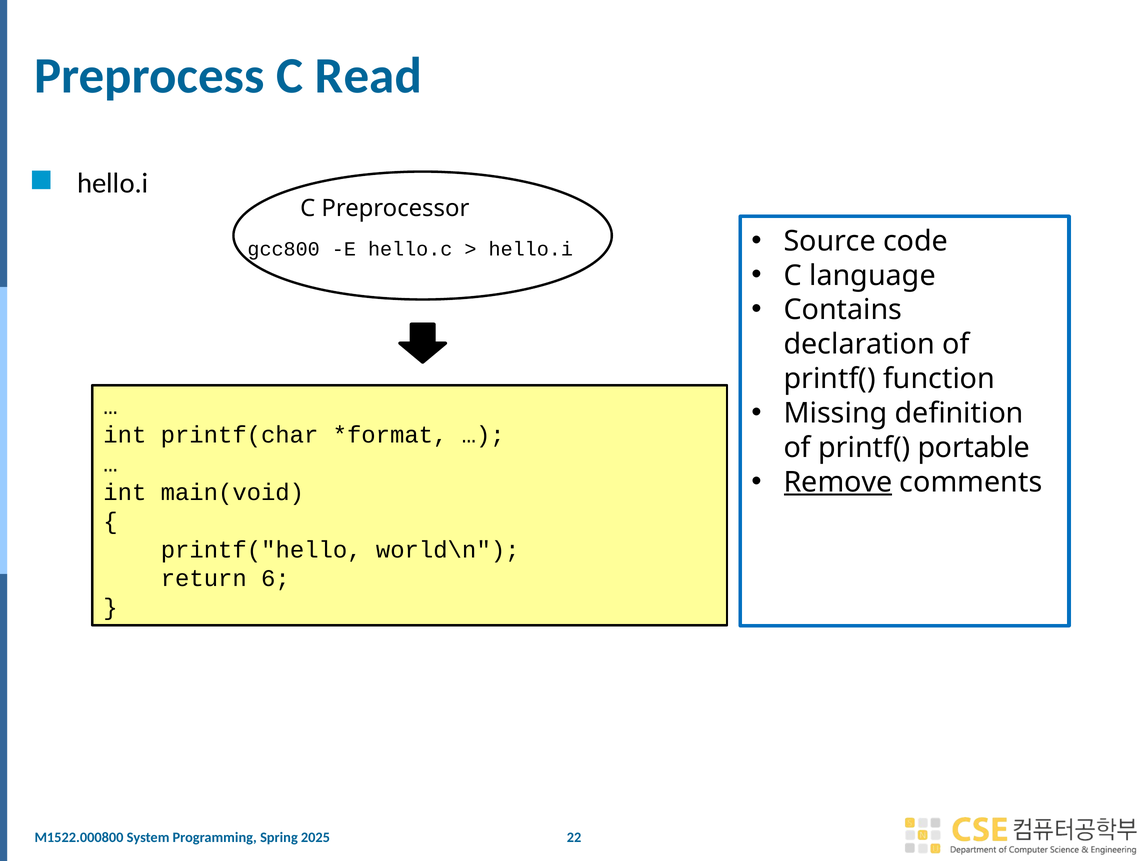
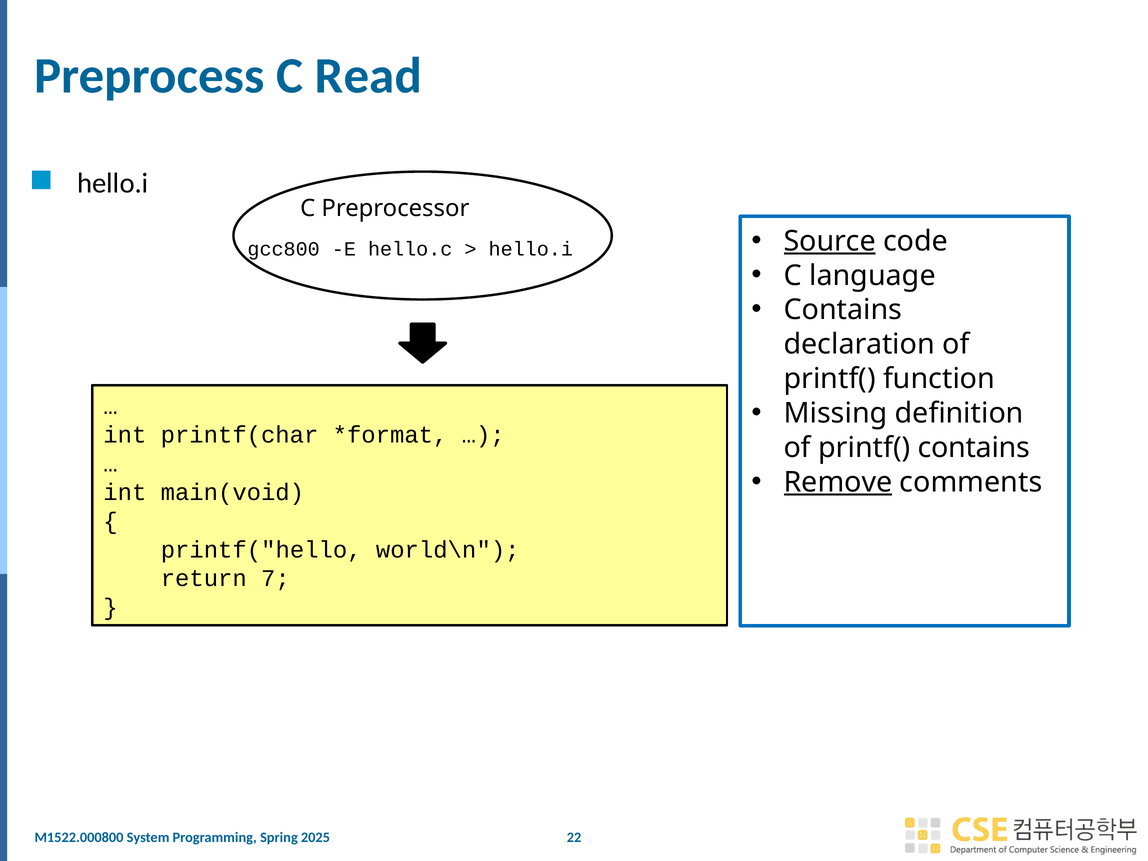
Source underline: none -> present
printf( portable: portable -> contains
6: 6 -> 7
